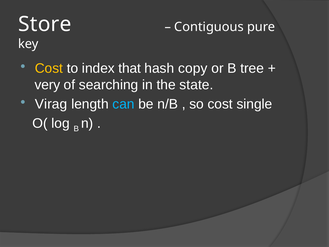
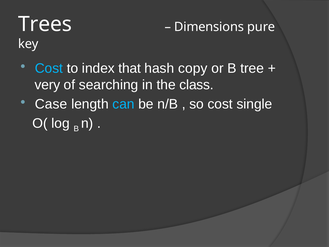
Store: Store -> Trees
Contiguous: Contiguous -> Dimensions
Cost at (49, 68) colour: yellow -> light blue
state: state -> class
Virag: Virag -> Case
